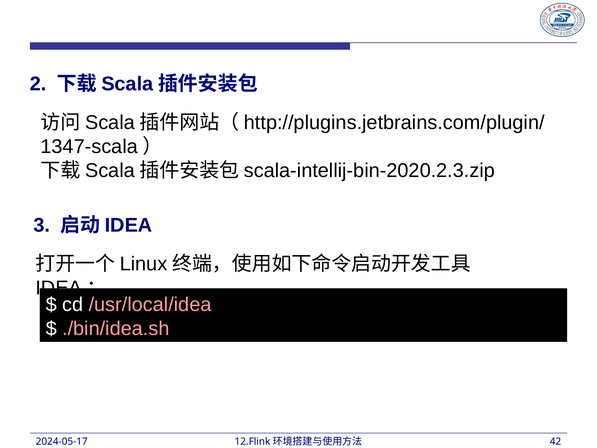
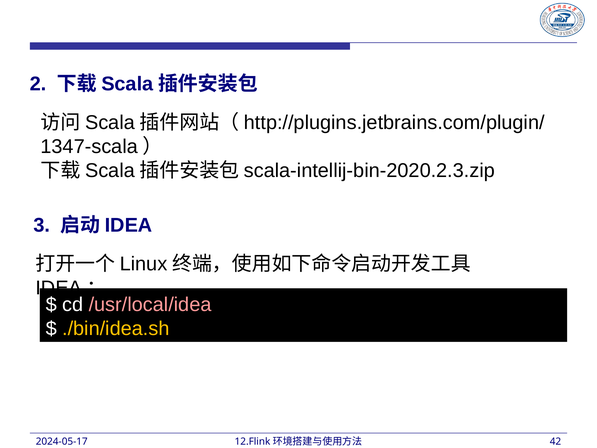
./bin/idea.sh colour: pink -> yellow
